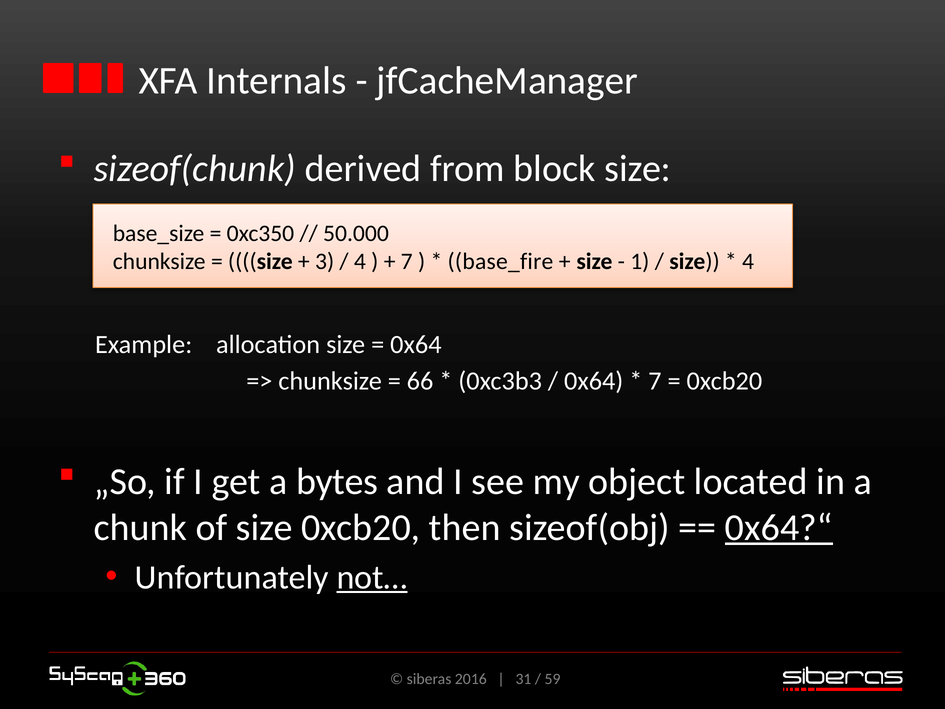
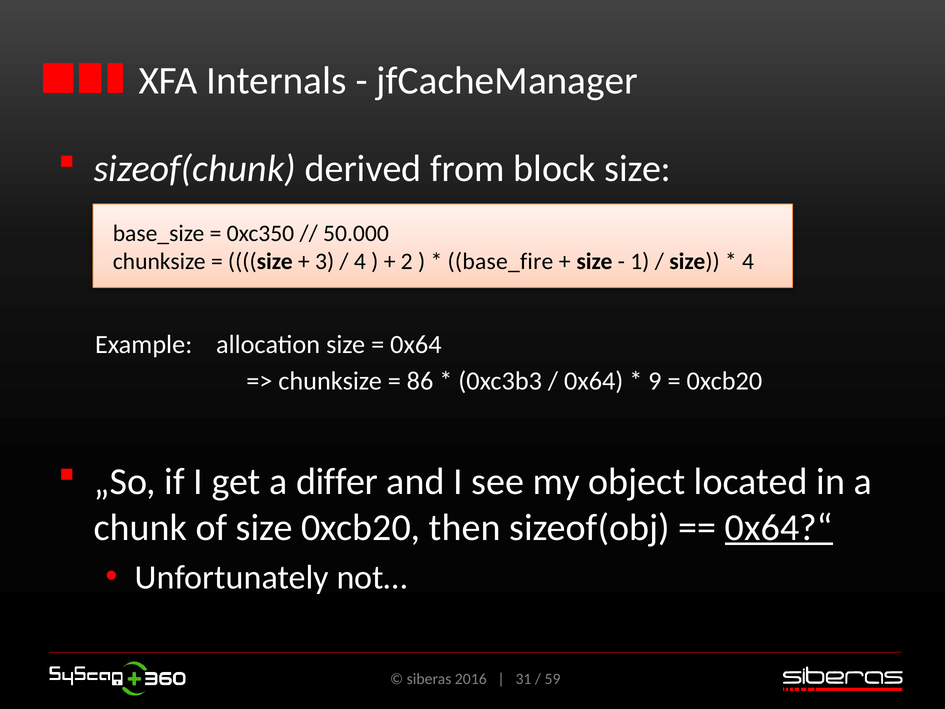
7 at (407, 262): 7 -> 2
66: 66 -> 86
7 at (655, 381): 7 -> 9
bytes: bytes -> differ
not… underline: present -> none
